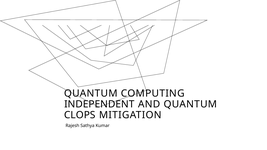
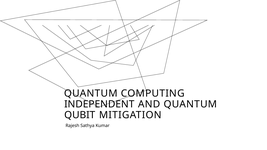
CLOPS: CLOPS -> QUBIT
